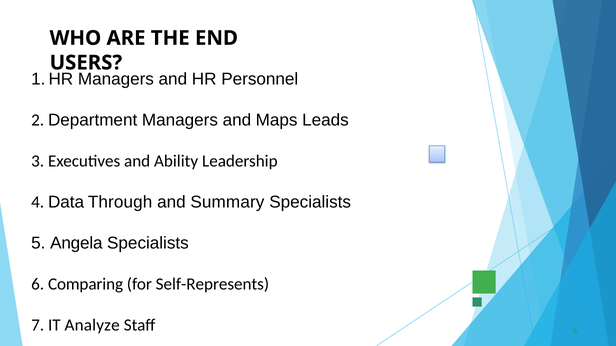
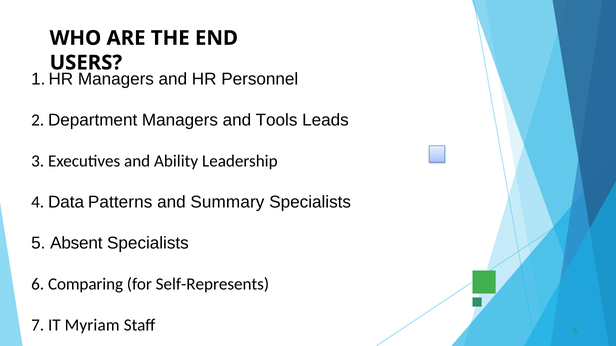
Maps: Maps -> Tools
Through: Through -> Patterns
Angela: Angela -> Absent
Analyze: Analyze -> Myriam
